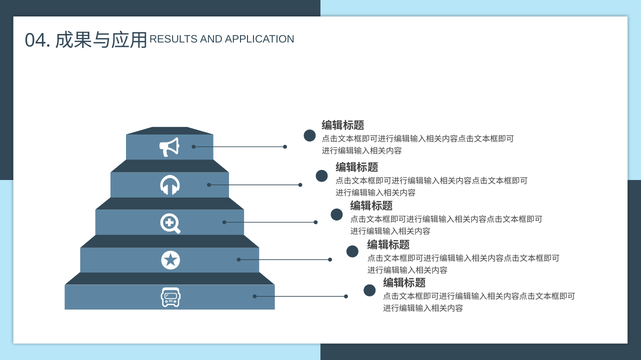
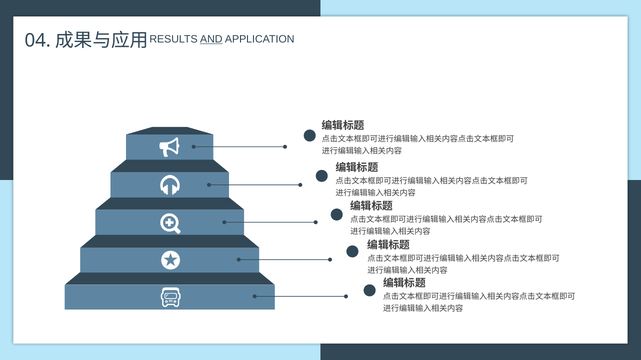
AND underline: none -> present
